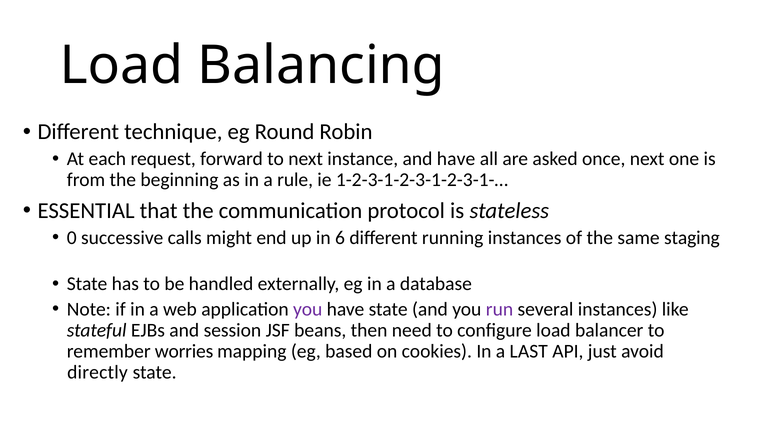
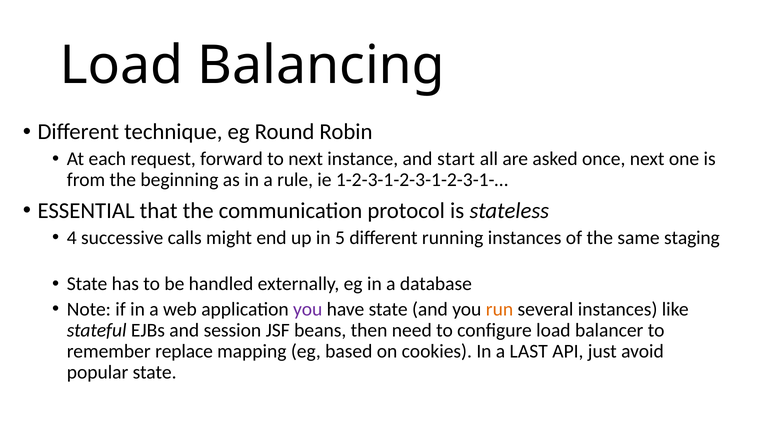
and have: have -> start
0: 0 -> 4
6: 6 -> 5
run colour: purple -> orange
worries: worries -> replace
directly: directly -> popular
